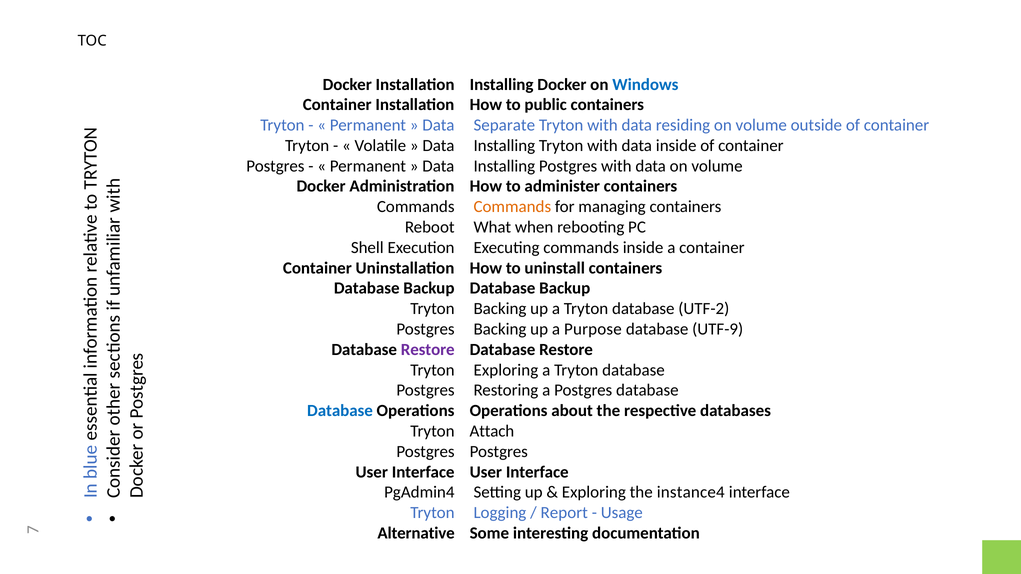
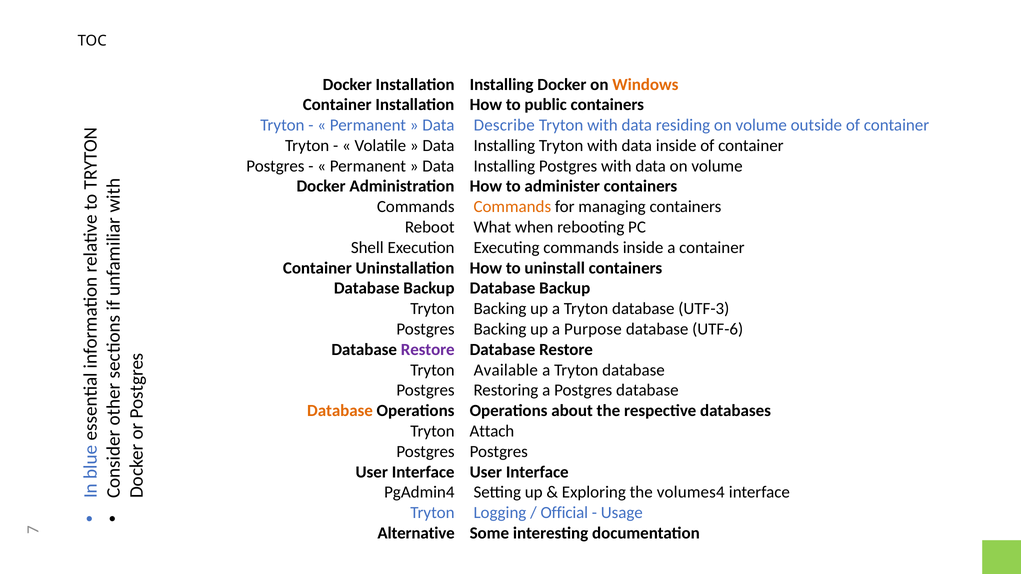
Windows colour: blue -> orange
Separate: Separate -> Describe
UTF-2: UTF-2 -> UTF-3
UTF-9: UTF-9 -> UTF-6
Exploring at (506, 370): Exploring -> Available
Database at (340, 411) colour: blue -> orange
instance4: instance4 -> volumes4
Report: Report -> Official
